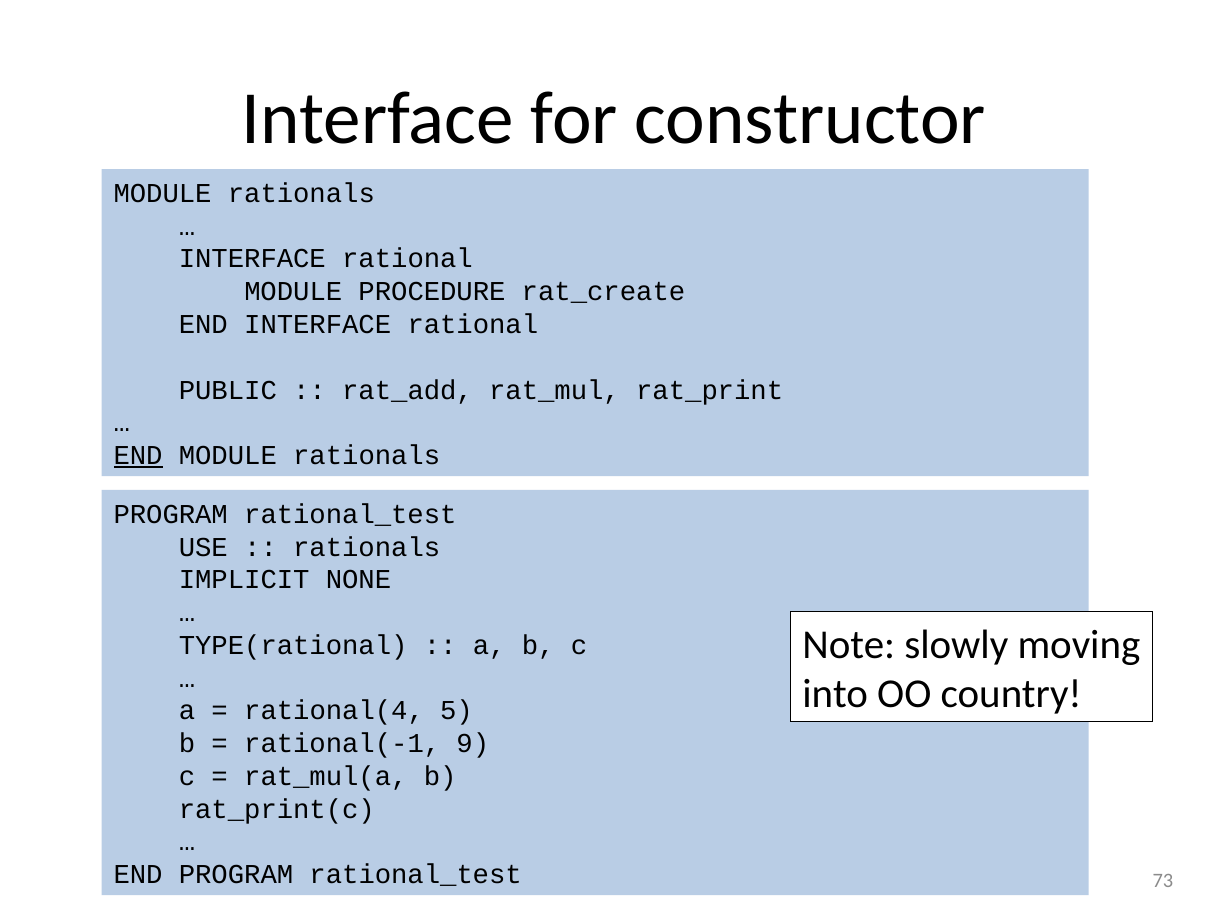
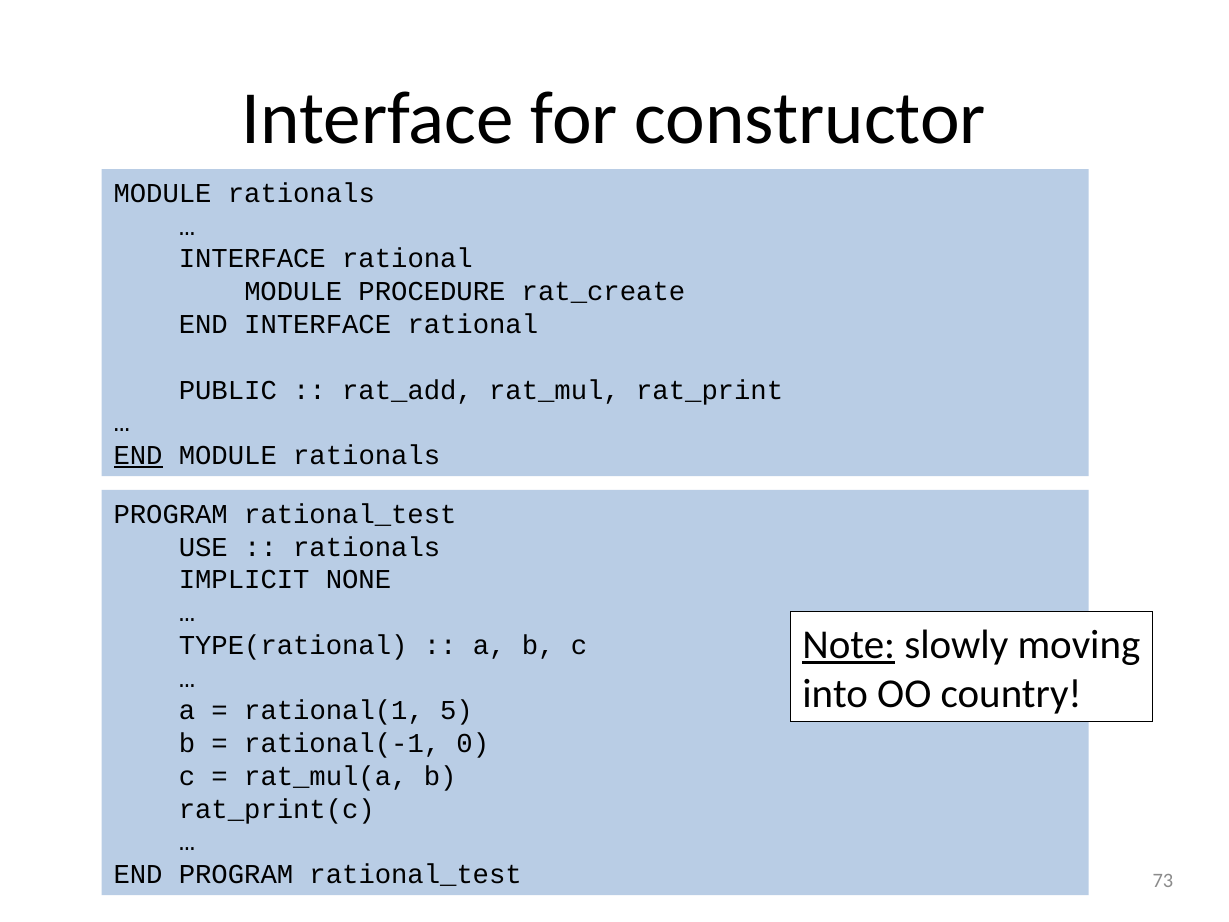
Note underline: none -> present
rational(4: rational(4 -> rational(1
9: 9 -> 0
